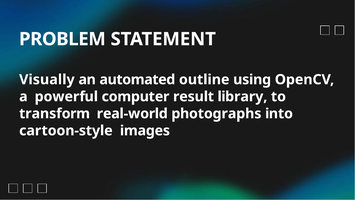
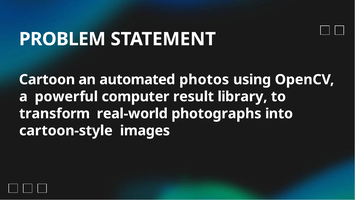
Visually: Visually -> Cartoon
outline: outline -> photos
